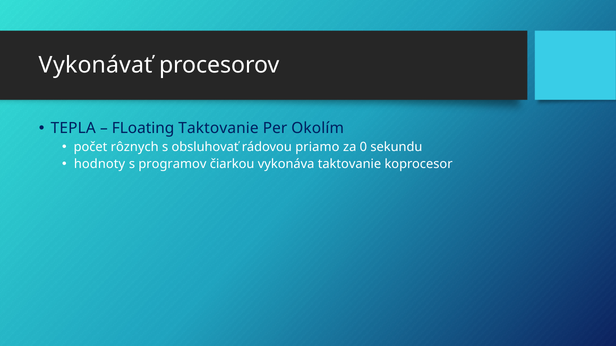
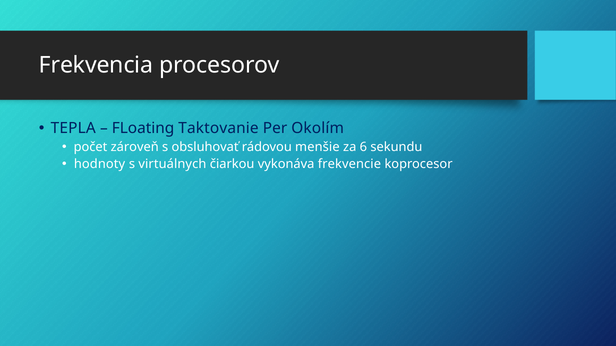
Vykonávať: Vykonávať -> Frekvencia
rôznych: rôznych -> zároveň
priamo: priamo -> menšie
0: 0 -> 6
programov: programov -> virtuálnych
vykonáva taktovanie: taktovanie -> frekvencie
